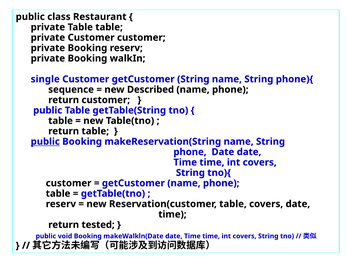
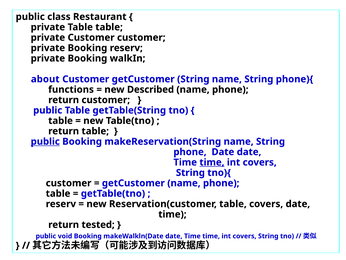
single: single -> about
sequence: sequence -> functions
time at (212, 162) underline: none -> present
